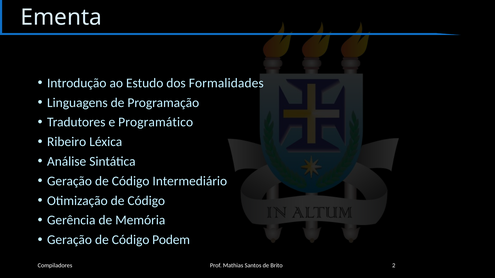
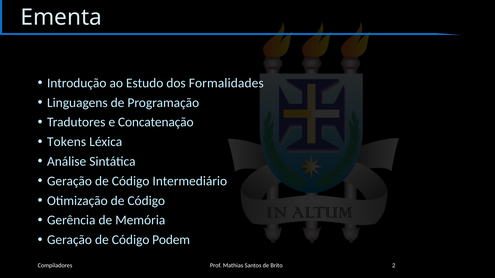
Programático: Programático -> Concatenação
Ribeiro: Ribeiro -> Tokens
